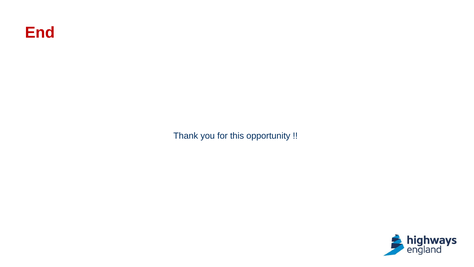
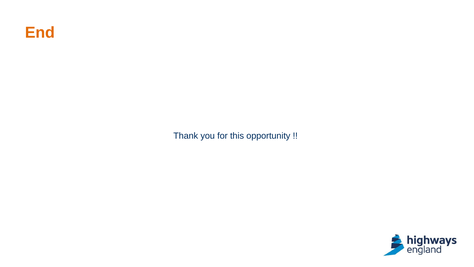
End colour: red -> orange
